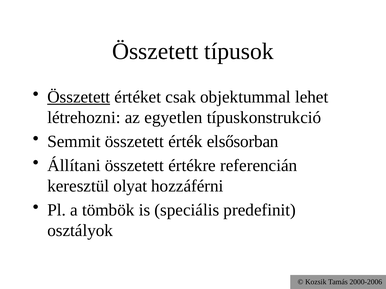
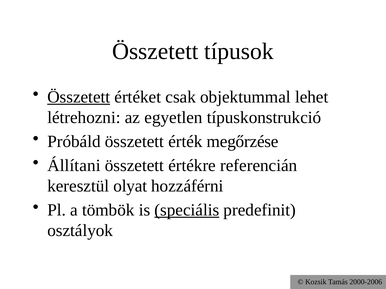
Semmit: Semmit -> Próbáld
elsősorban: elsősorban -> megőrzése
speciális underline: none -> present
